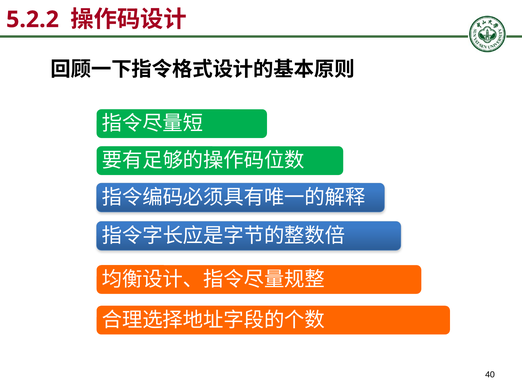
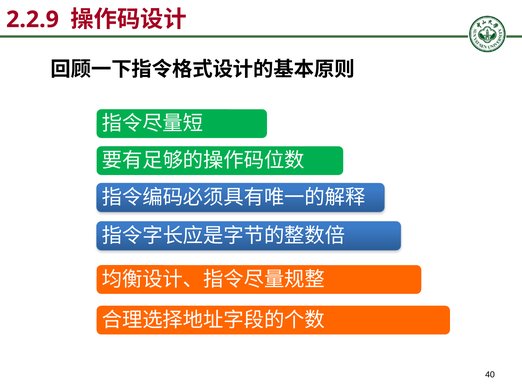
5.2.2: 5.2.2 -> 2.2.9
